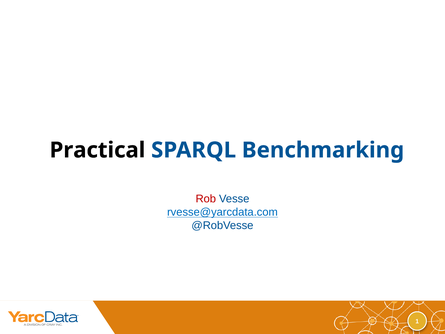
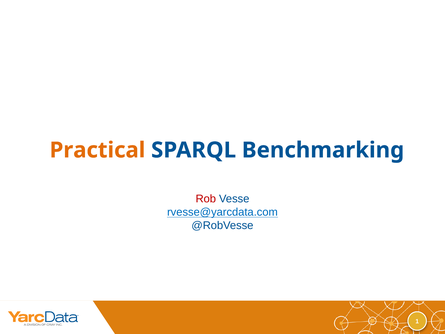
Practical colour: black -> orange
